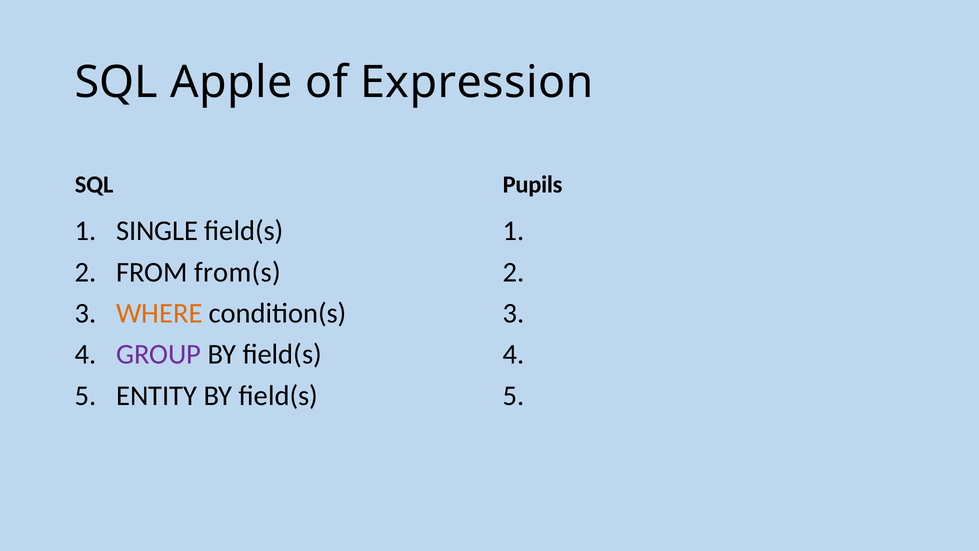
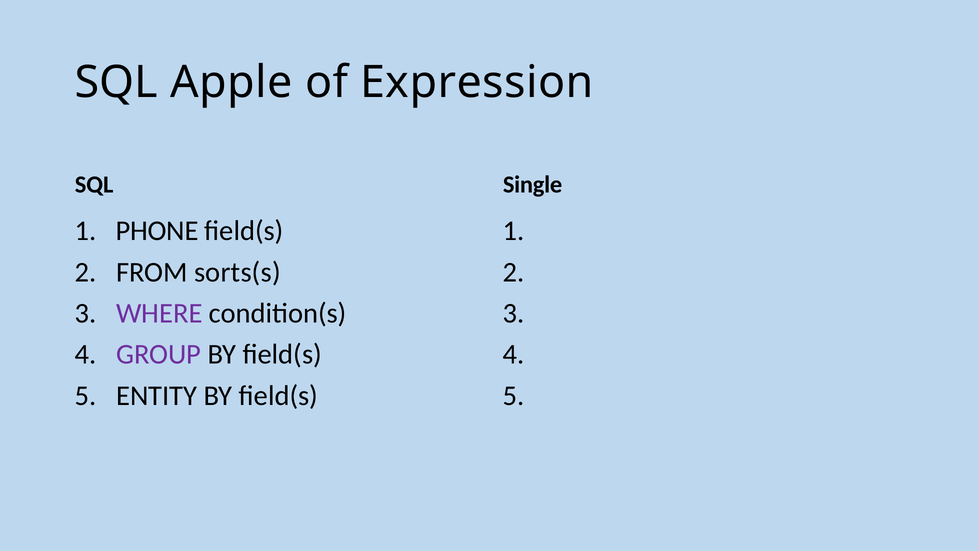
Pupils: Pupils -> Single
SINGLE: SINGLE -> PHONE
from(s: from(s -> sorts(s
WHERE colour: orange -> purple
